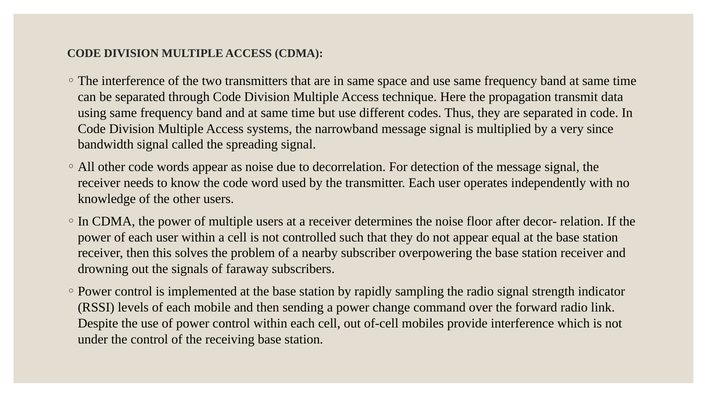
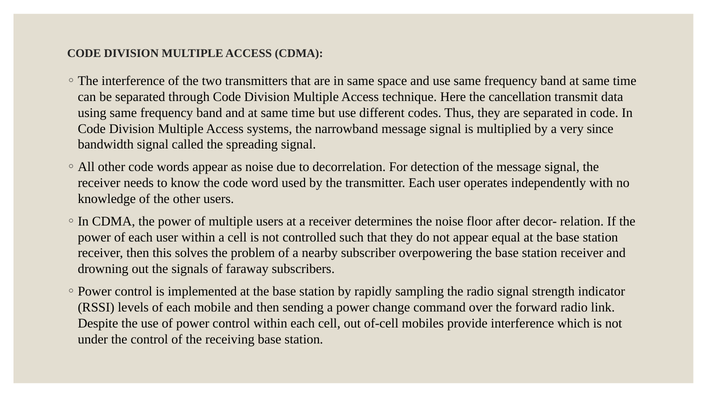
propagation: propagation -> cancellation
